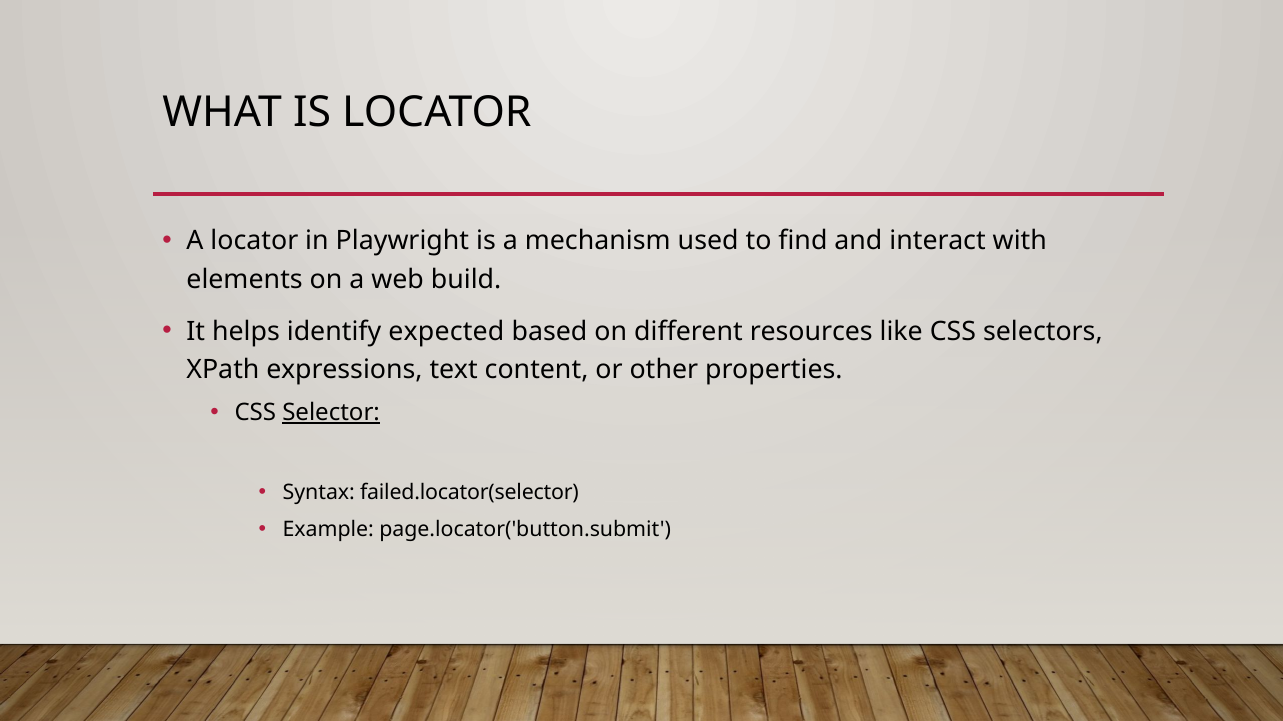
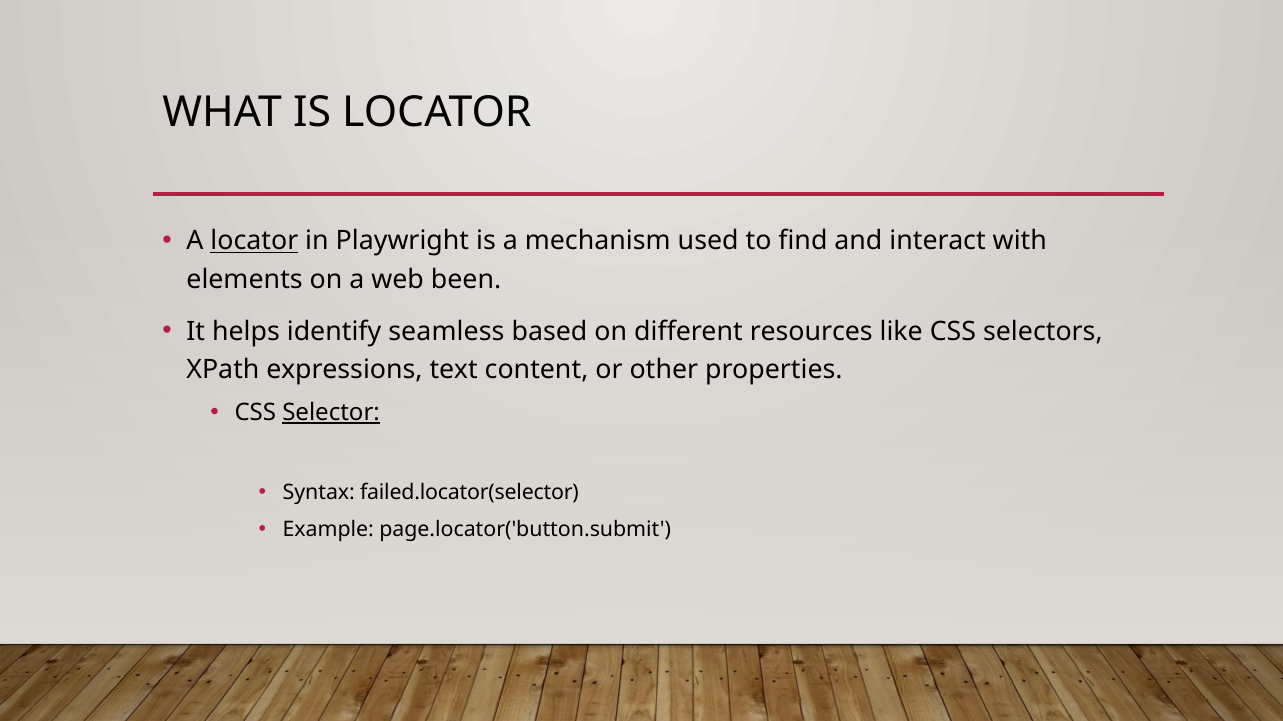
locator at (254, 241) underline: none -> present
build: build -> been
expected: expected -> seamless
